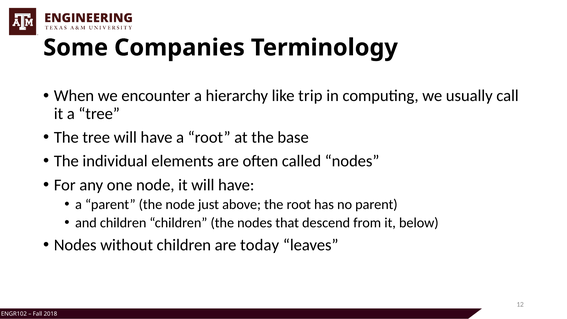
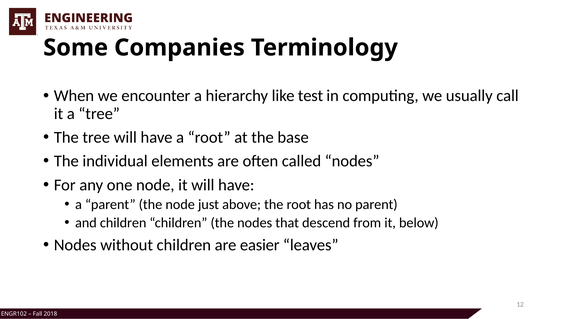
trip: trip -> test
today: today -> easier
